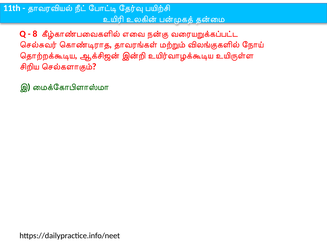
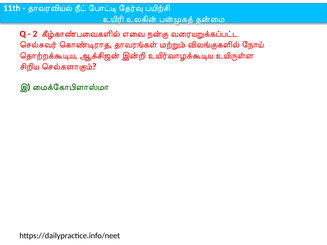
8: 8 -> 2
